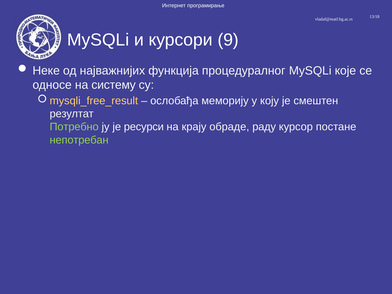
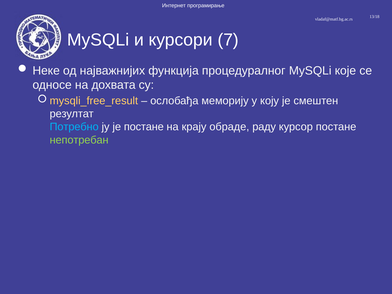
9: 9 -> 7
систему: систему -> дохвата
Потребно colour: light green -> light blue
је ресурси: ресурси -> постане
